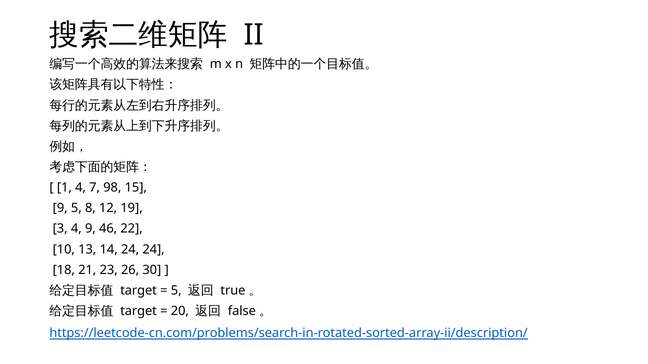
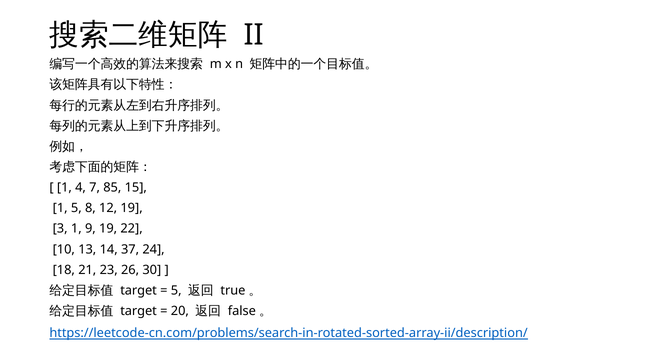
98: 98 -> 85
9 at (60, 208): 9 -> 1
3 4: 4 -> 1
9 46: 46 -> 19
14 24: 24 -> 37
